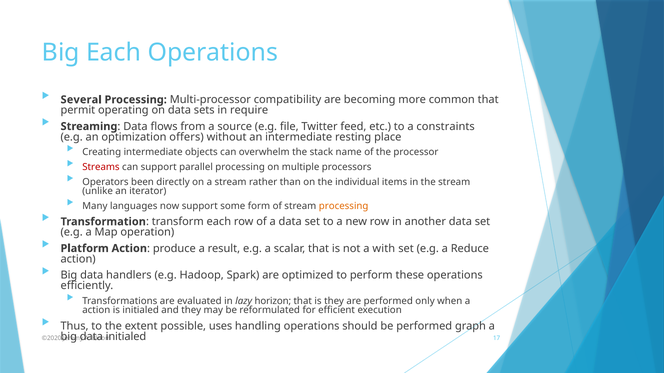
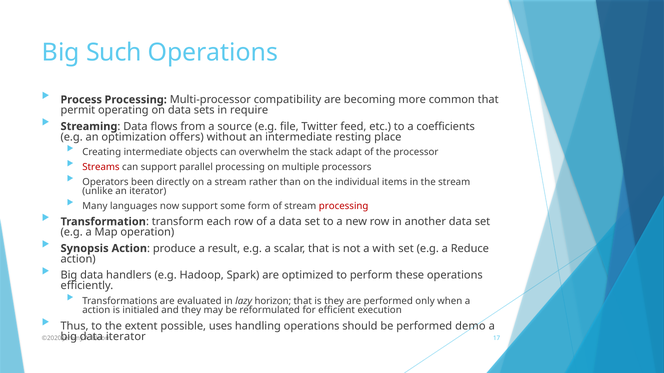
Big Each: Each -> Such
Several: Several -> Process
constraints: constraints -> coefficients
name: name -> adapt
processing at (344, 206) colour: orange -> red
Platform: Platform -> Synopsis
graph: graph -> demo
initialed at (126, 337): initialed -> iterator
